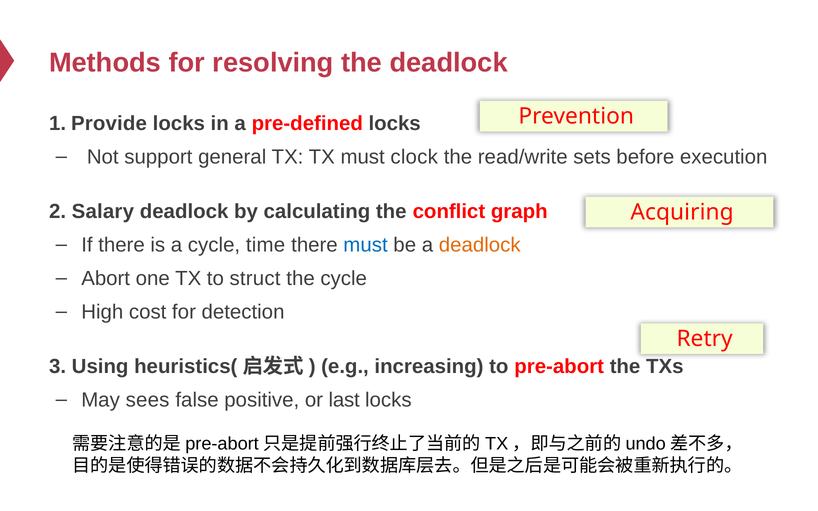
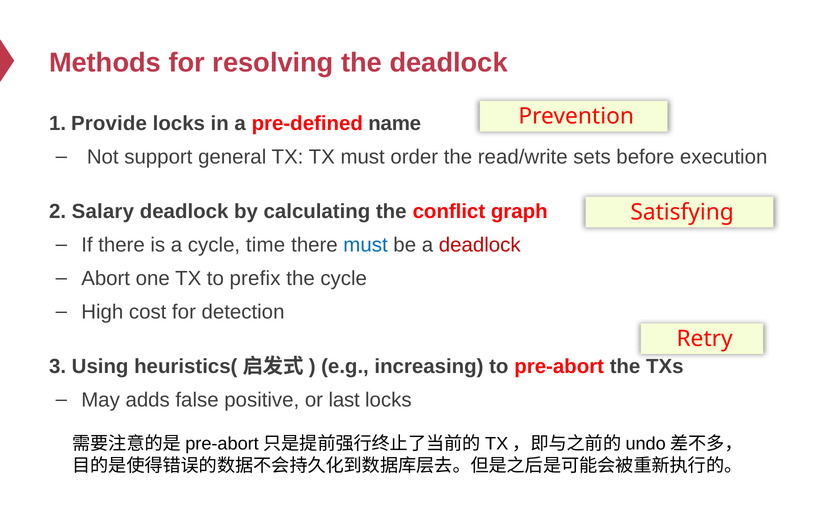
pre-defined locks: locks -> name
clock: clock -> order
Acquiring: Acquiring -> Satisfying
deadlock at (480, 245) colour: orange -> red
struct: struct -> prefix
sees: sees -> adds
